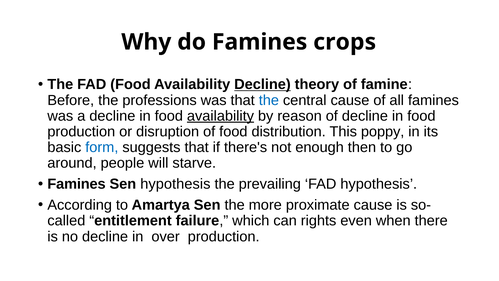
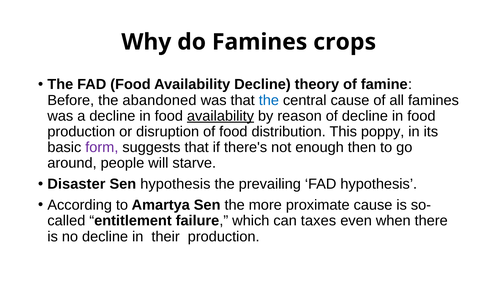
Decline at (262, 84) underline: present -> none
professions: professions -> abandoned
form colour: blue -> purple
Famines at (77, 184): Famines -> Disaster
rights: rights -> taxes
over: over -> their
